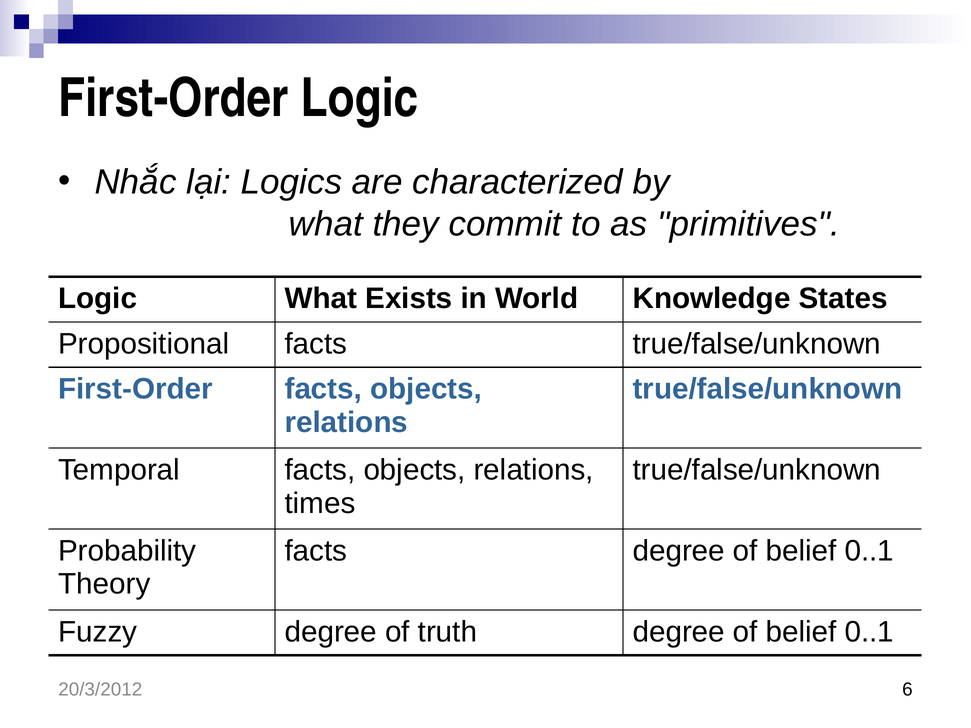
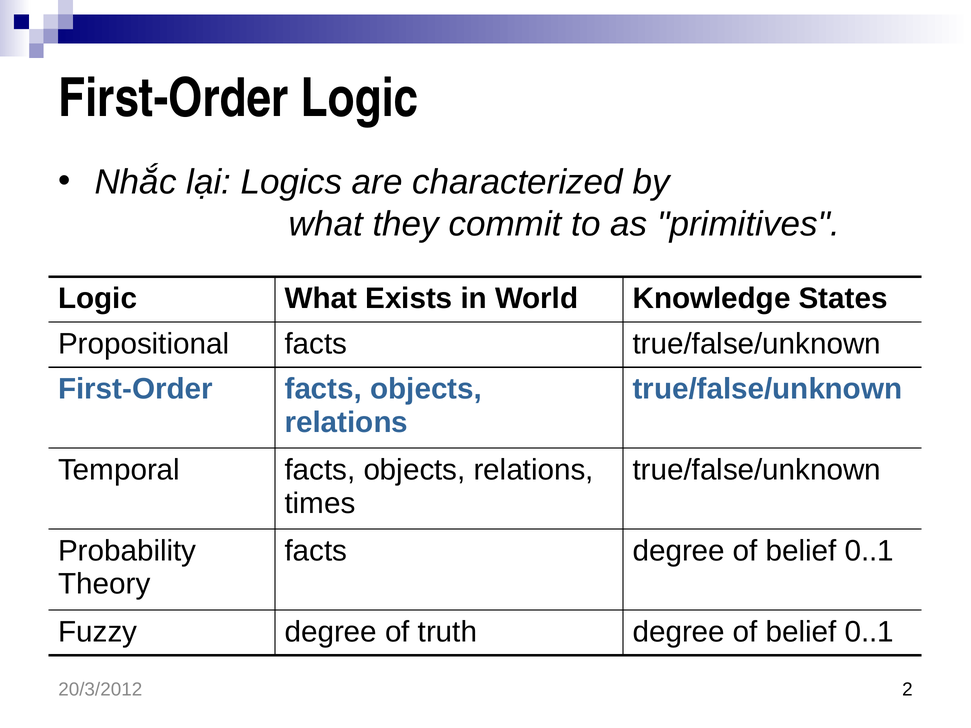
6: 6 -> 2
